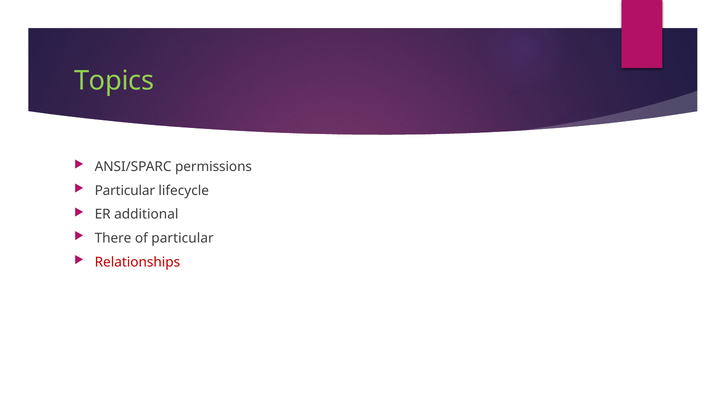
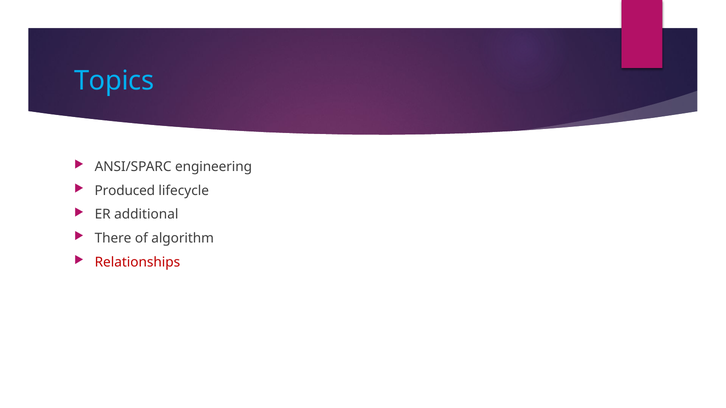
Topics colour: light green -> light blue
permissions: permissions -> engineering
Particular at (125, 191): Particular -> Produced
of particular: particular -> algorithm
